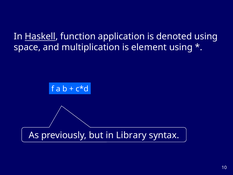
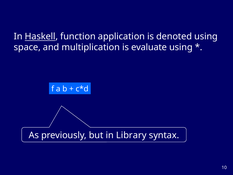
element: element -> evaluate
